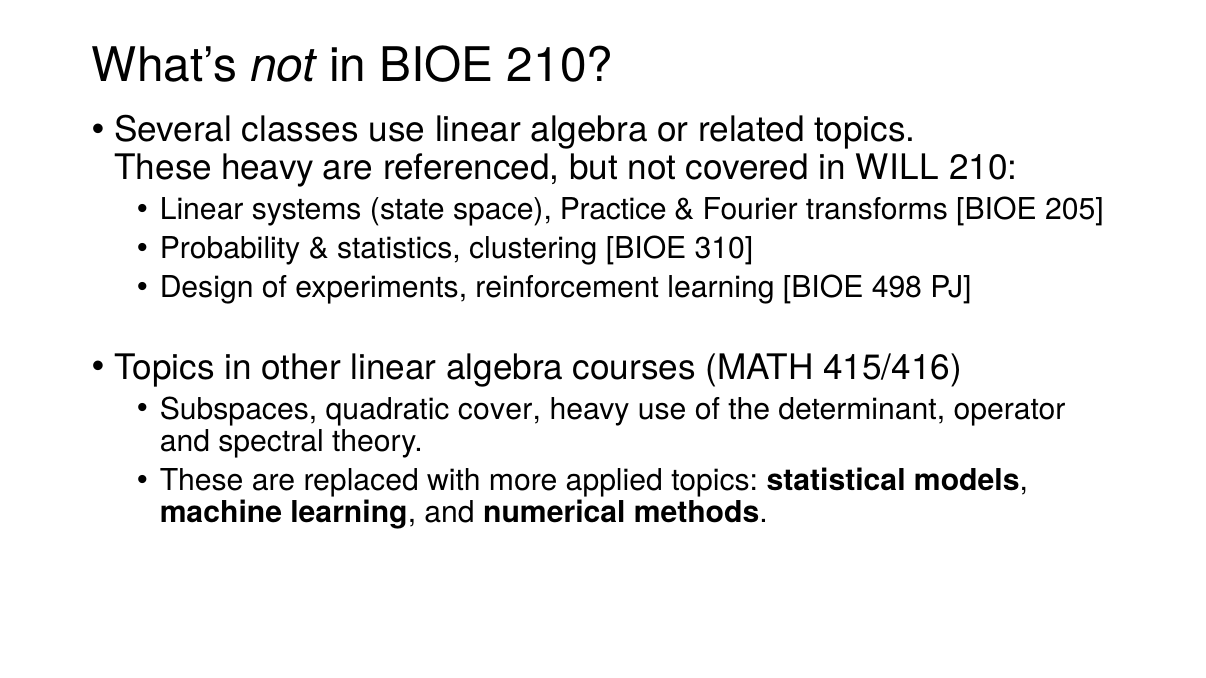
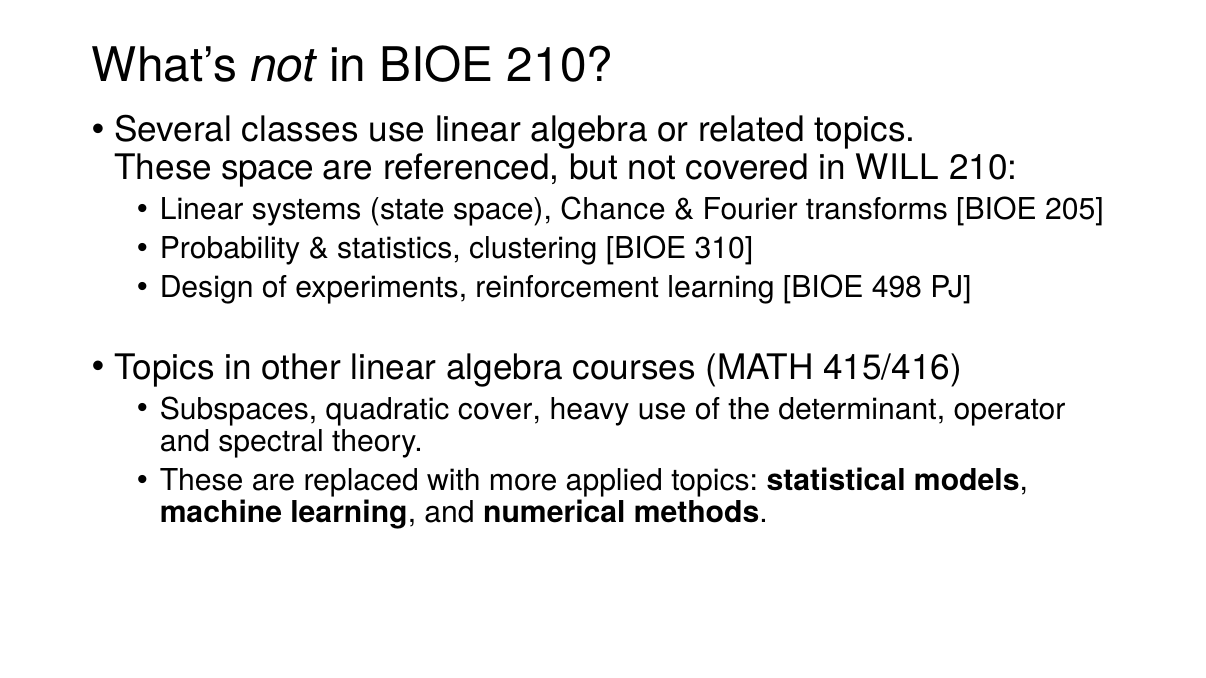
These heavy: heavy -> space
Practice: Practice -> Chance
